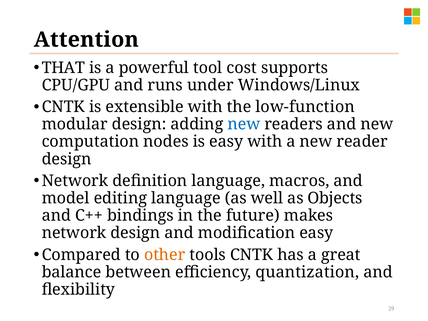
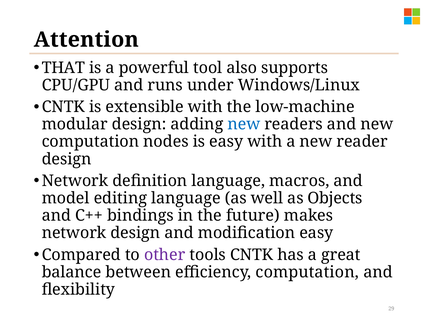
cost: cost -> also
low-function: low-function -> low-machine
other colour: orange -> purple
efficiency quantization: quantization -> computation
